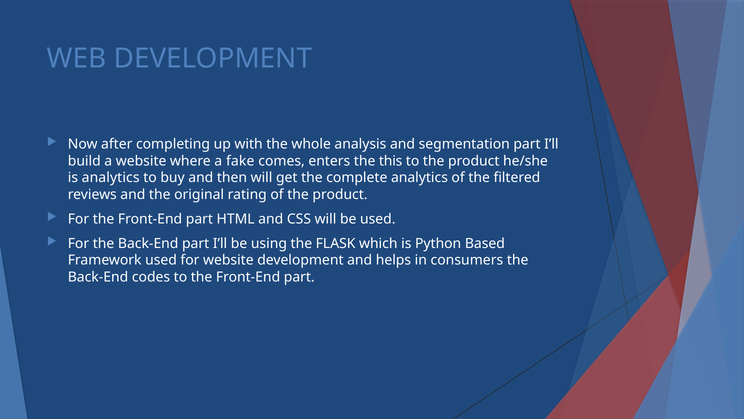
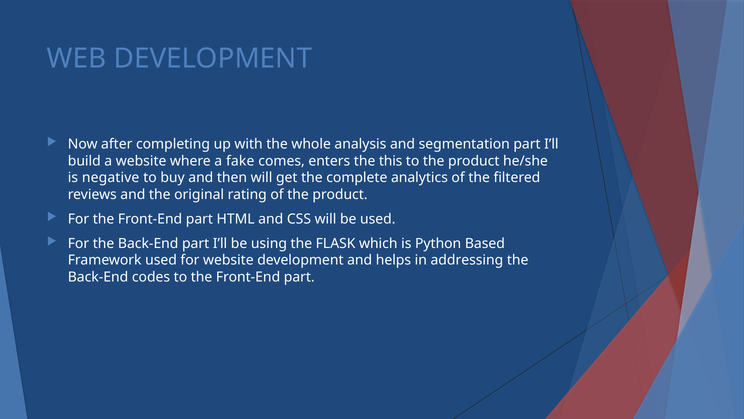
is analytics: analytics -> negative
consumers: consumers -> addressing
